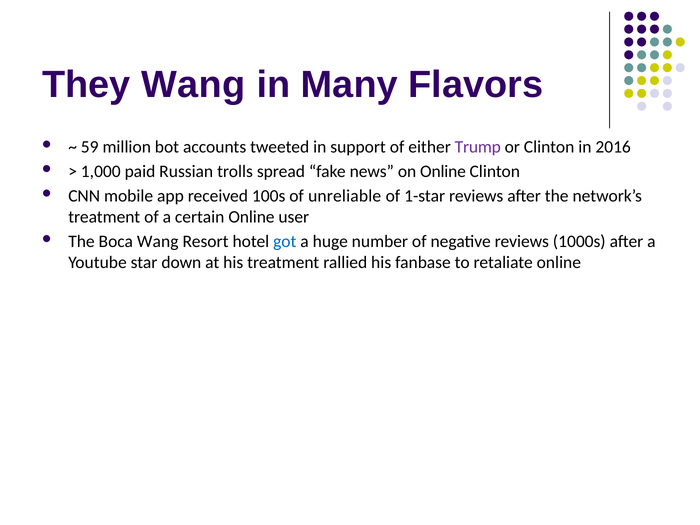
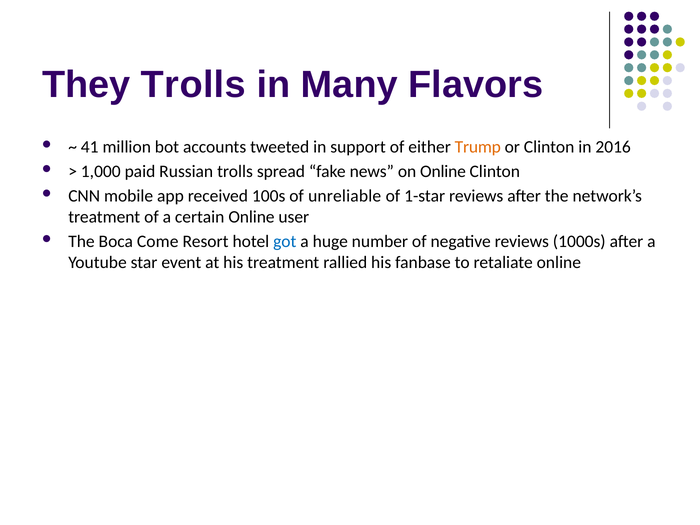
They Wang: Wang -> Trolls
59: 59 -> 41
Trump colour: purple -> orange
Boca Wang: Wang -> Come
down: down -> event
